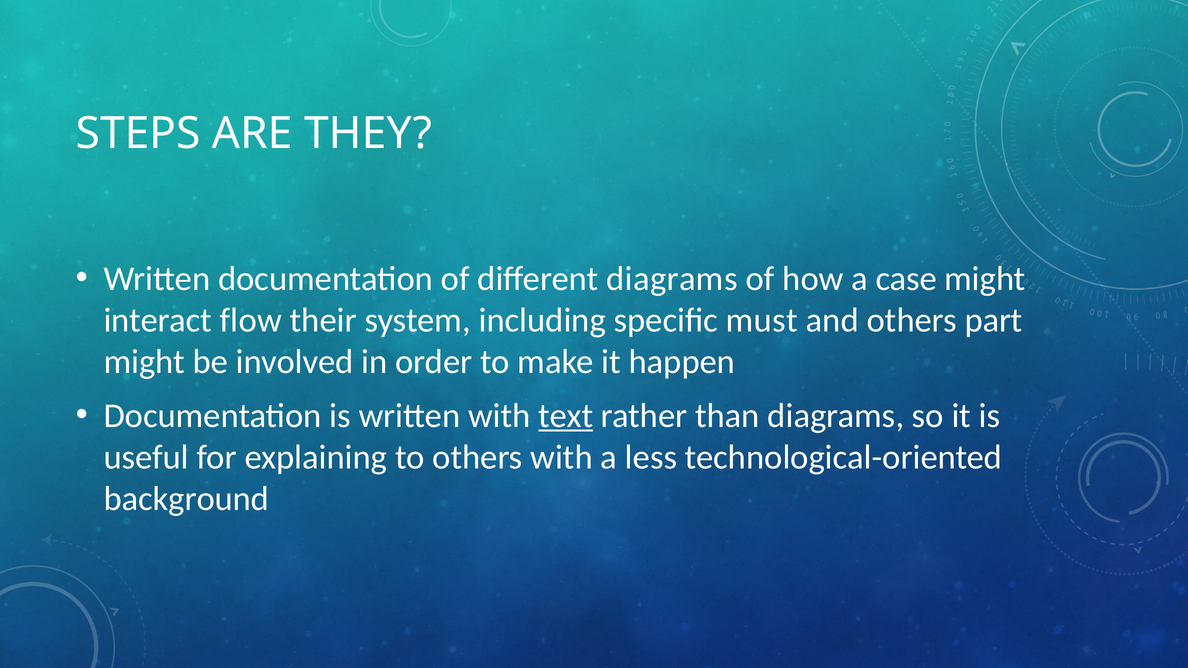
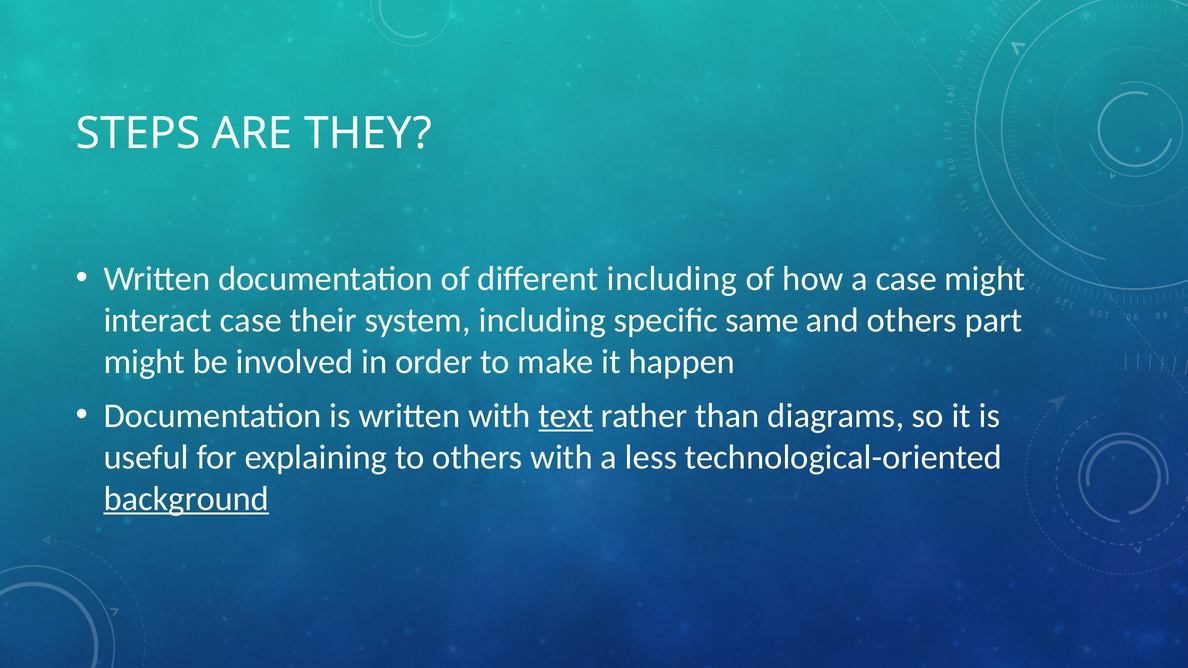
different diagrams: diagrams -> including
interact flow: flow -> case
must: must -> same
background underline: none -> present
